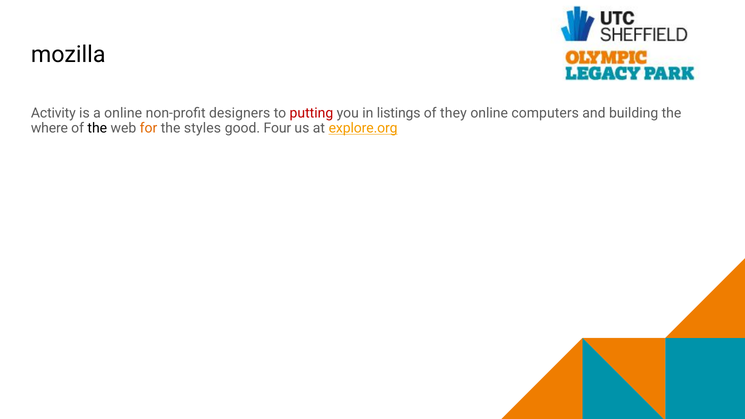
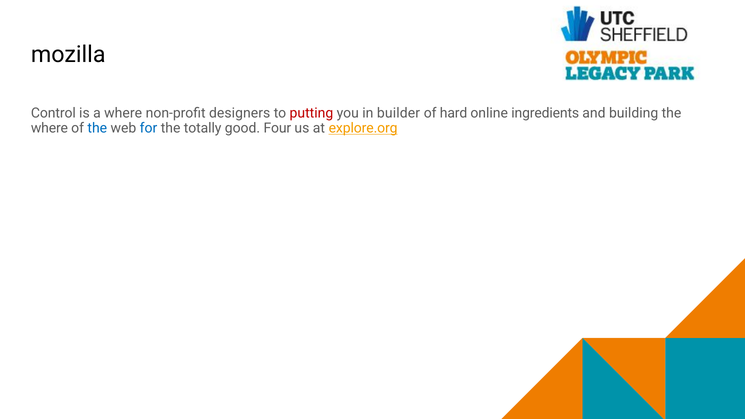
Activity: Activity -> Control
a online: online -> where
listings: listings -> builder
they: they -> hard
computers: computers -> ingredients
the at (97, 128) colour: black -> blue
for colour: orange -> blue
styles: styles -> totally
